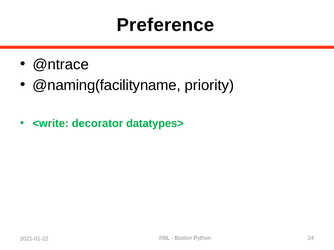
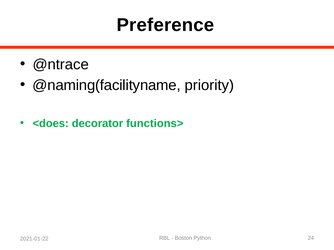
<write: <write -> <does
datatypes>: datatypes> -> functions>
